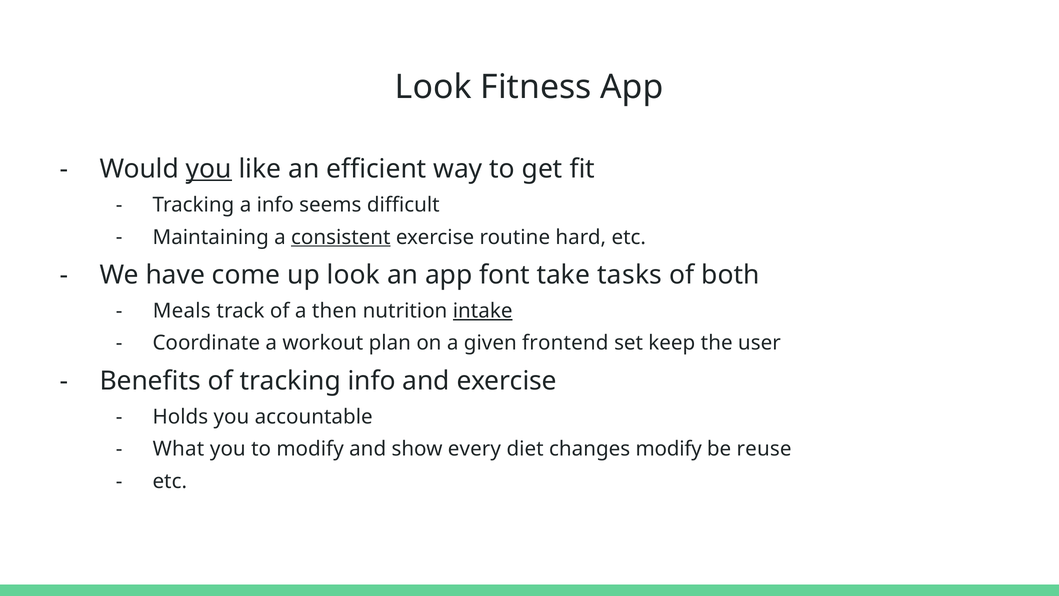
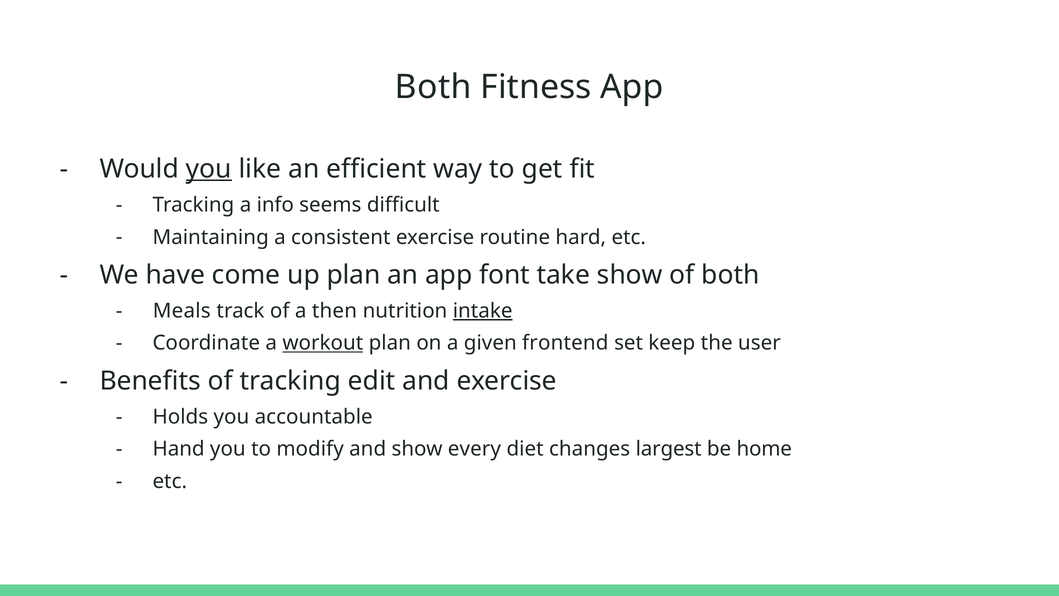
Look at (433, 87): Look -> Both
consistent underline: present -> none
up look: look -> plan
take tasks: tasks -> show
workout underline: none -> present
tracking info: info -> edit
What: What -> Hand
changes modify: modify -> largest
reuse: reuse -> home
